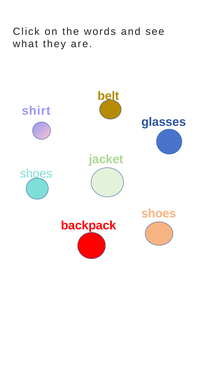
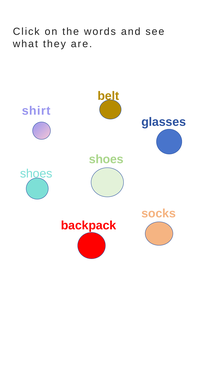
jacket at (106, 159): jacket -> shoes
shoes at (159, 213): shoes -> socks
